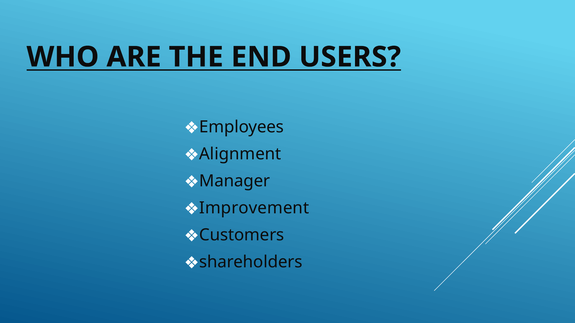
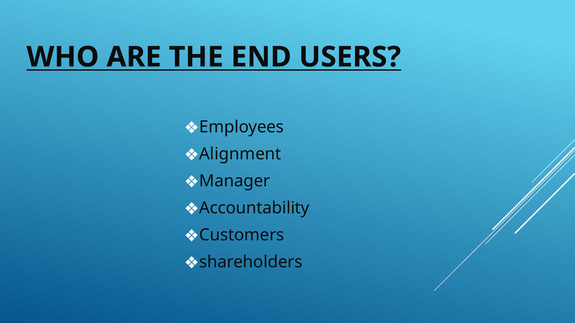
Improvement: Improvement -> Accountability
